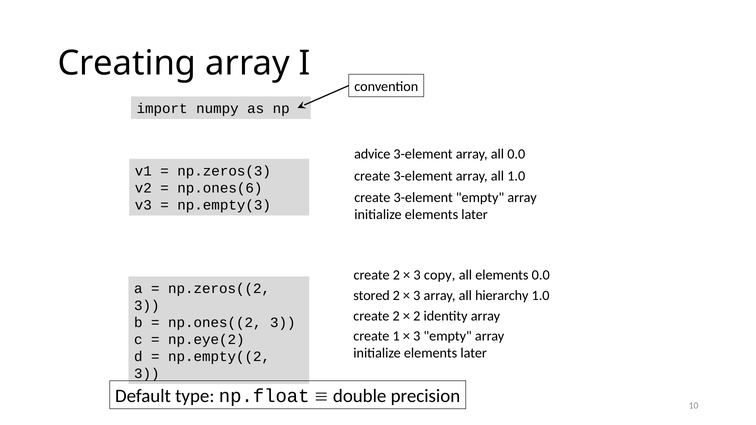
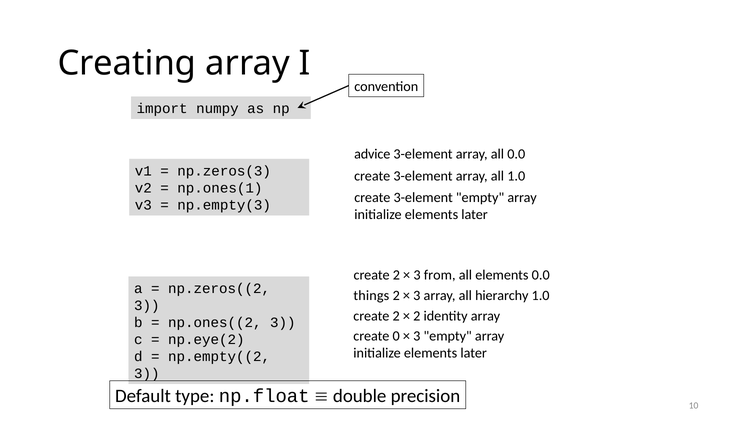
np.ones(6: np.ones(6 -> np.ones(1
copy: copy -> from
stored: stored -> things
1: 1 -> 0
